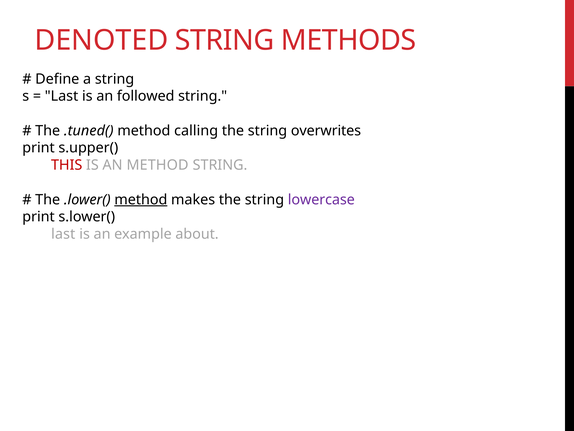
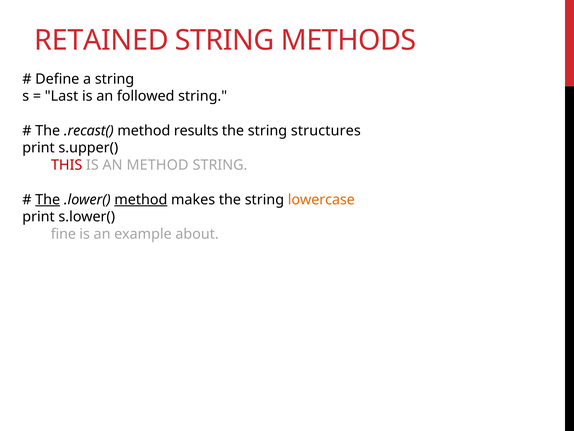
DENOTED: DENOTED -> RETAINED
.tuned(: .tuned( -> .recast(
calling: calling -> results
overwrites: overwrites -> structures
The at (48, 199) underline: none -> present
lowercase colour: purple -> orange
last at (63, 234): last -> fine
